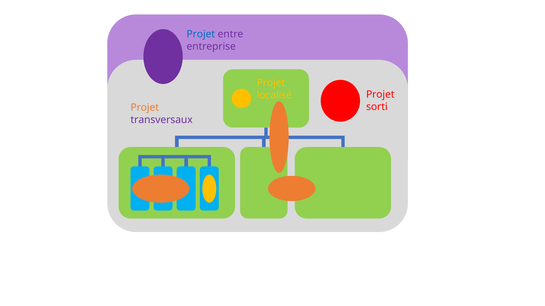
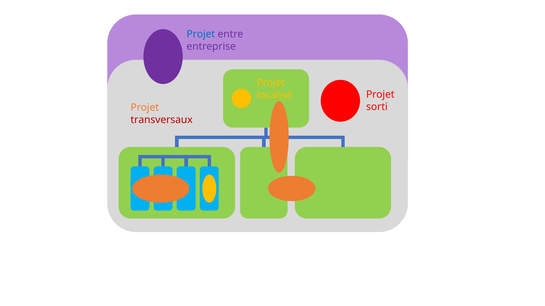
transversaux colour: purple -> red
